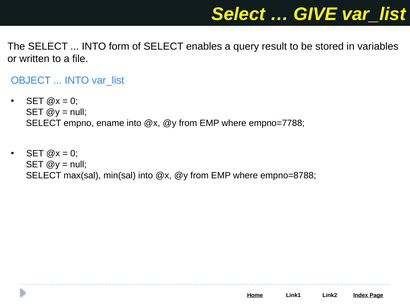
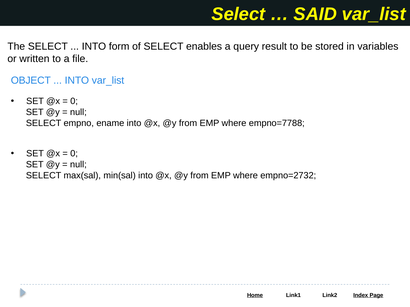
GIVE: GIVE -> SAID
empno=8788: empno=8788 -> empno=2732
